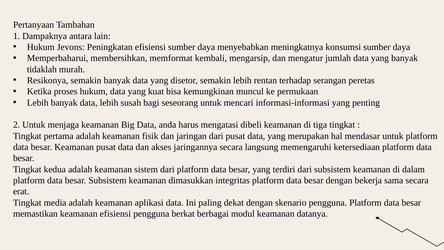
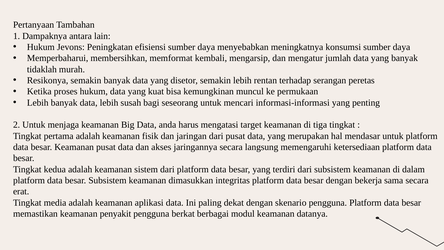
dibeli: dibeli -> target
keamanan efisiensi: efisiensi -> penyakit
